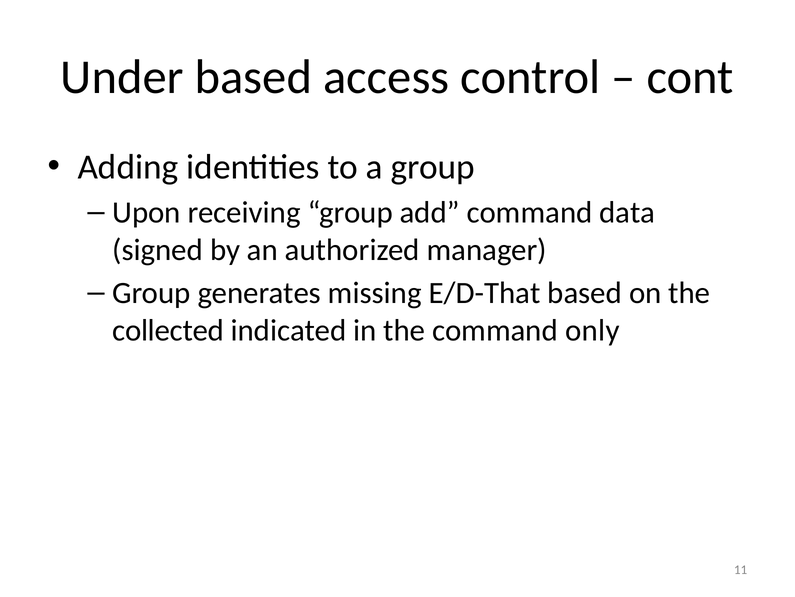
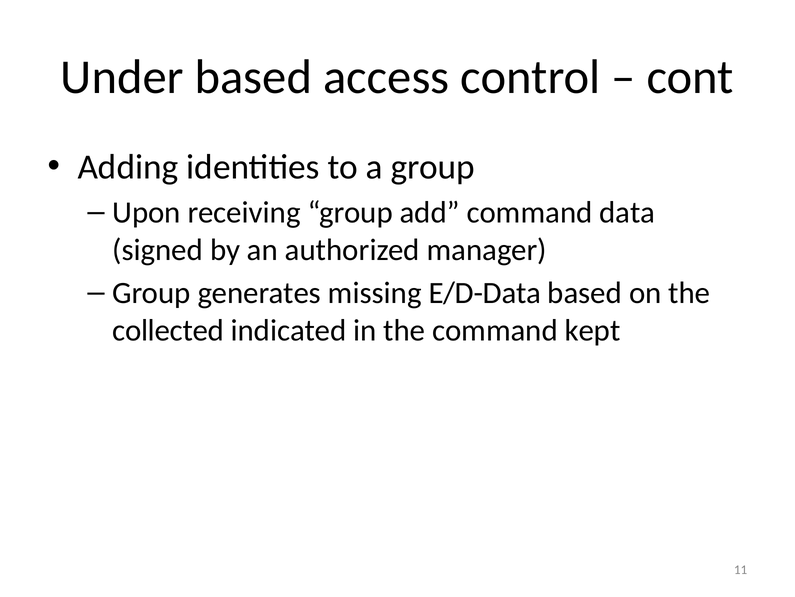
E/D-That: E/D-That -> E/D-Data
only: only -> kept
